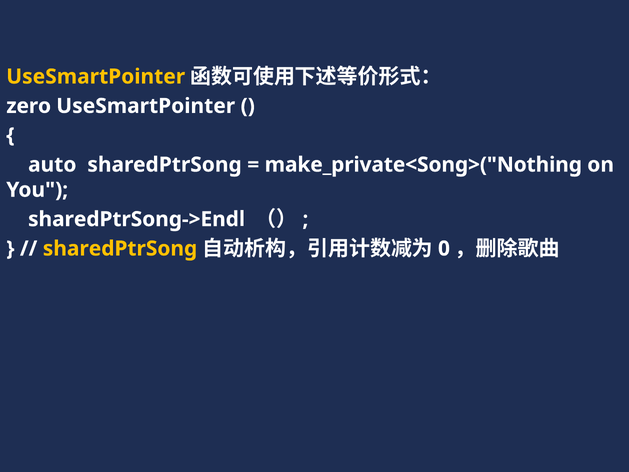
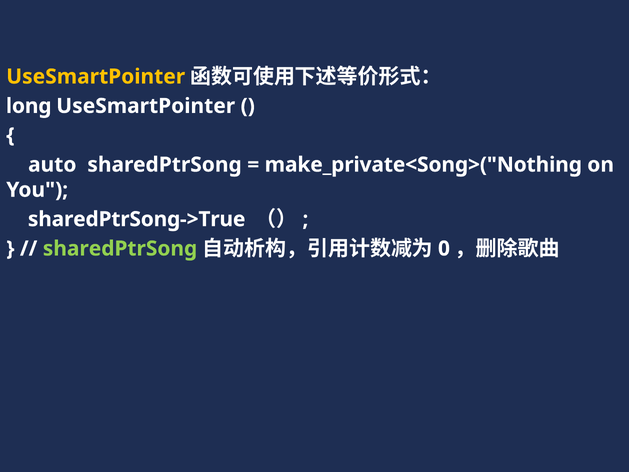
zero: zero -> long
sharedPtrSong->Endl: sharedPtrSong->Endl -> sharedPtrSong->True
sharedPtrSong at (120, 248) colour: yellow -> light green
